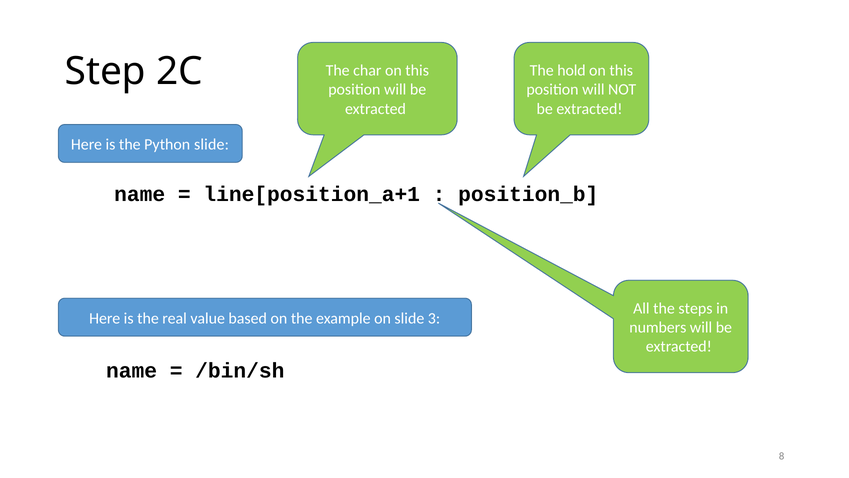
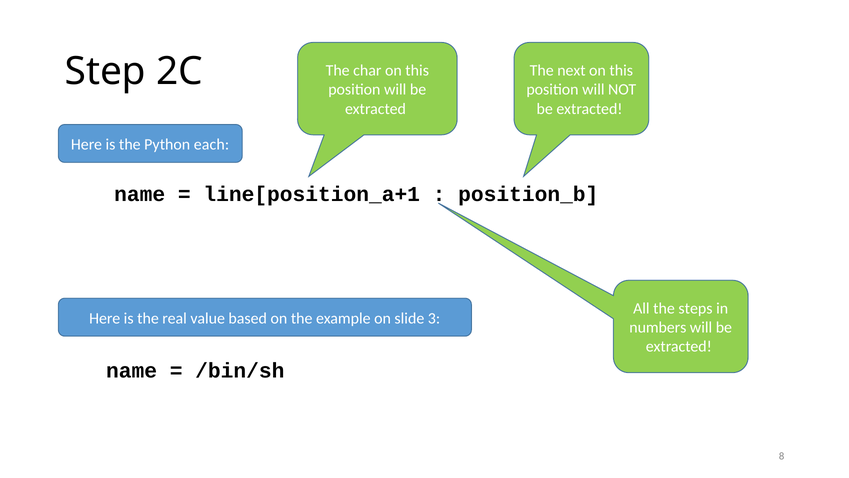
hold: hold -> next
Python slide: slide -> each
